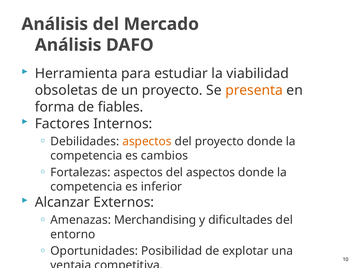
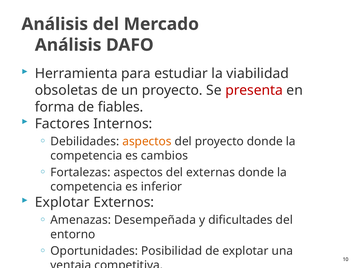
presenta colour: orange -> red
del aspectos: aspectos -> externas
Alcanzar at (62, 202): Alcanzar -> Explotar
Merchandising: Merchandising -> Desempeñada
